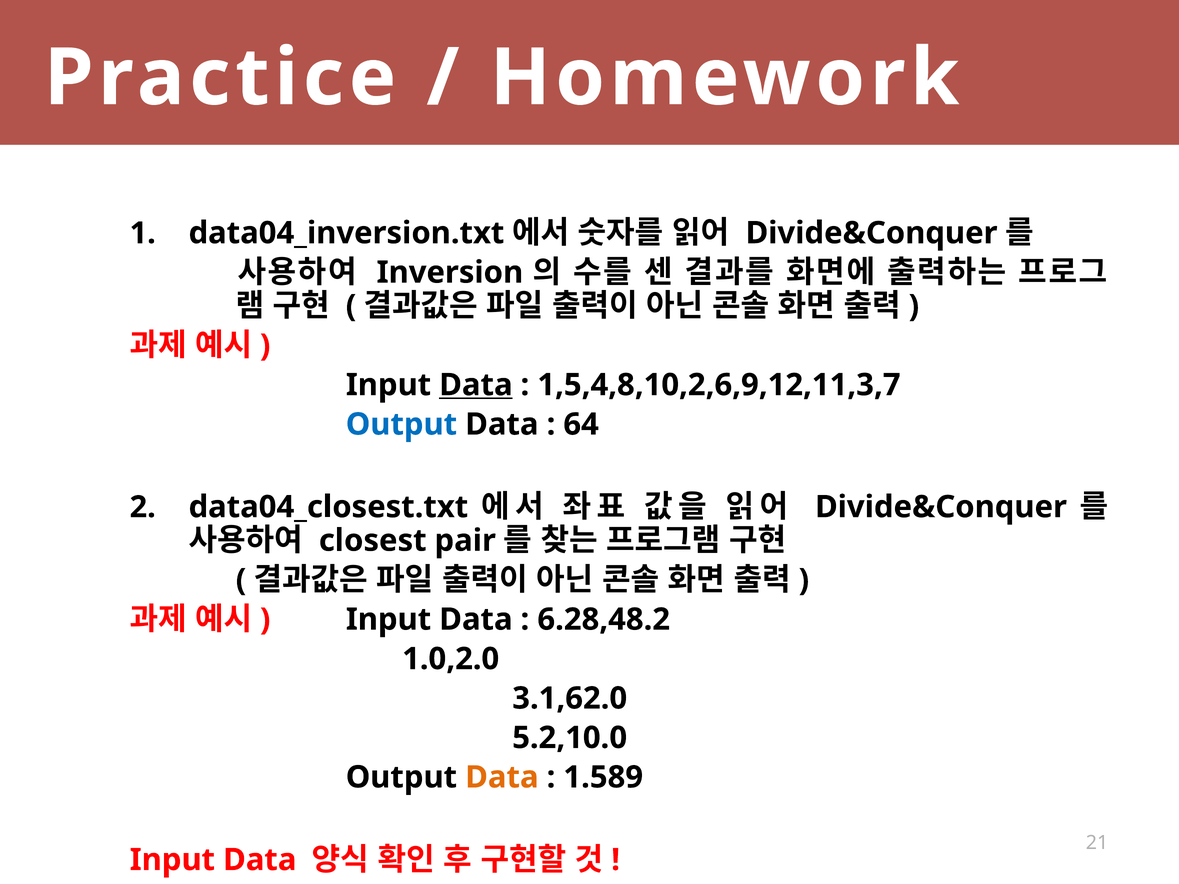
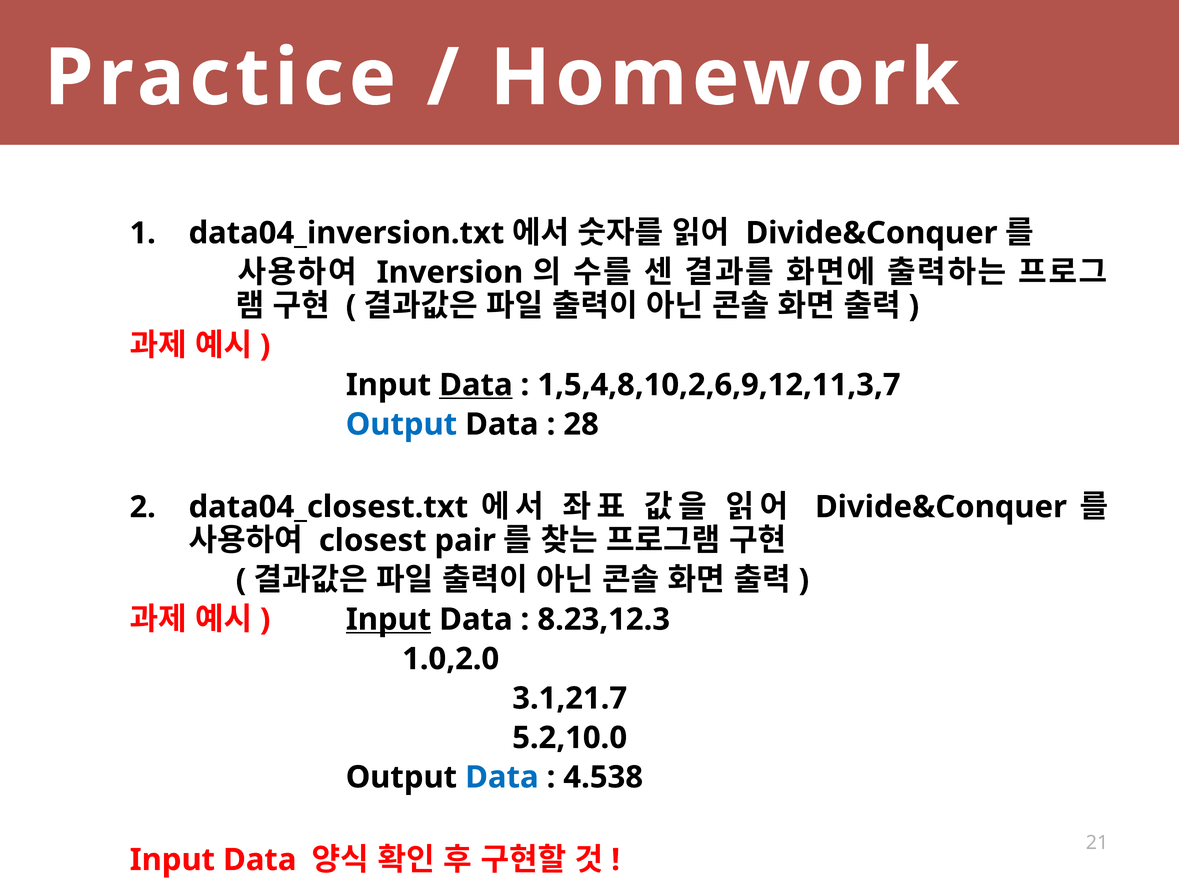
64: 64 -> 28
Input at (388, 620) underline: none -> present
6.28,48.2: 6.28,48.2 -> 8.23,12.3
3.1,62.0: 3.1,62.0 -> 3.1,21.7
Data at (502, 777) colour: orange -> blue
1.589: 1.589 -> 4.538
